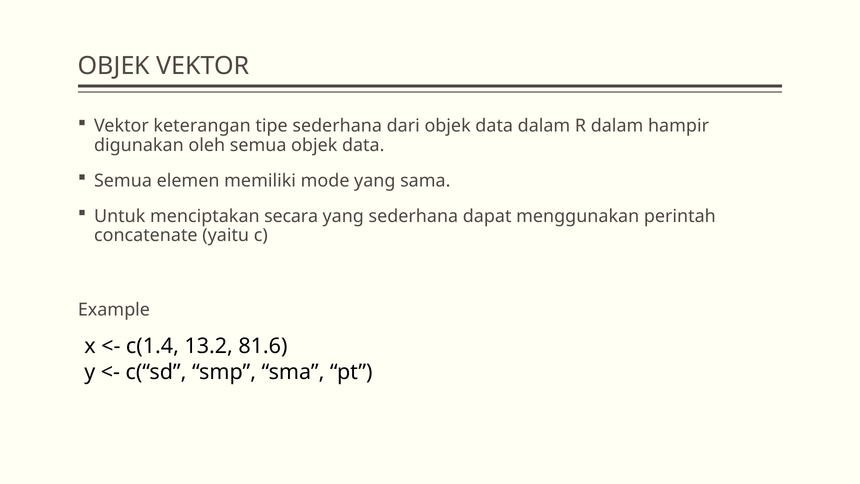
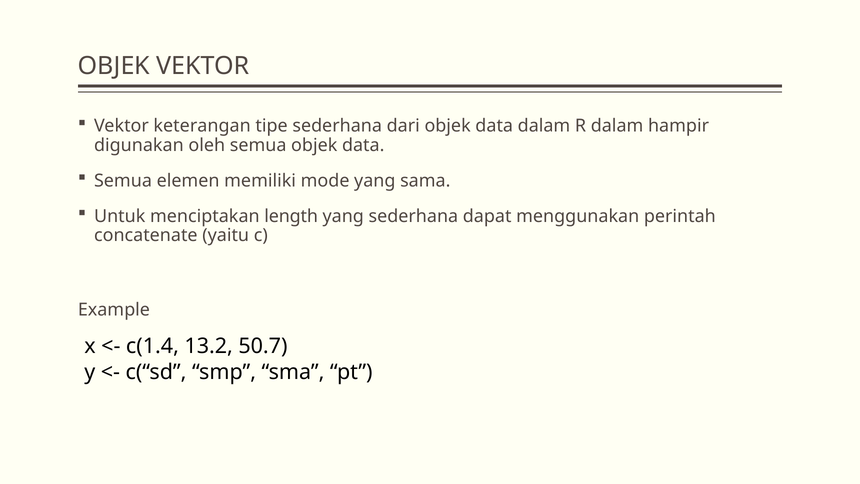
secara: secara -> length
81.6: 81.6 -> 50.7
